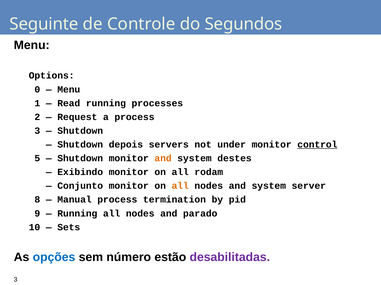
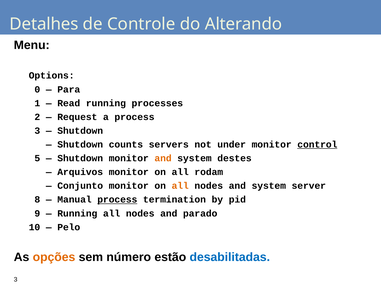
Seguinte: Seguinte -> Detalhes
Segundos: Segundos -> Alterando
Menu at (69, 90): Menu -> Para
depois: depois -> counts
Exibindo: Exibindo -> Arquivos
process at (117, 200) underline: none -> present
Sets: Sets -> Pelo
opções colour: blue -> orange
desabilitadas colour: purple -> blue
